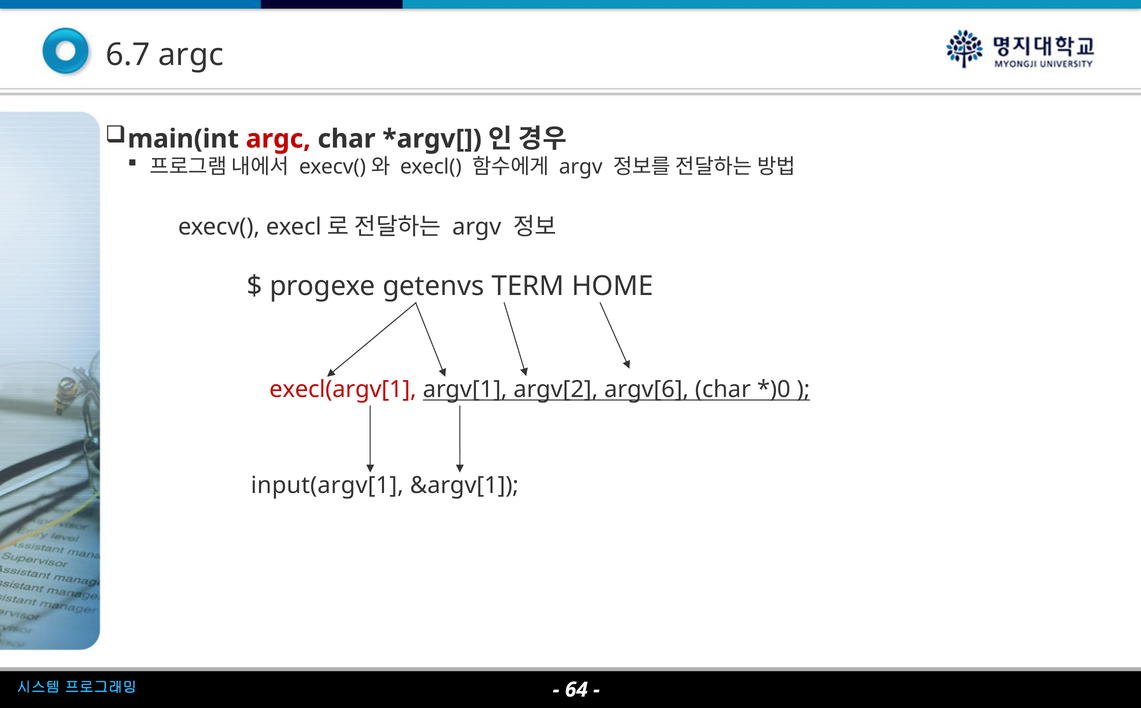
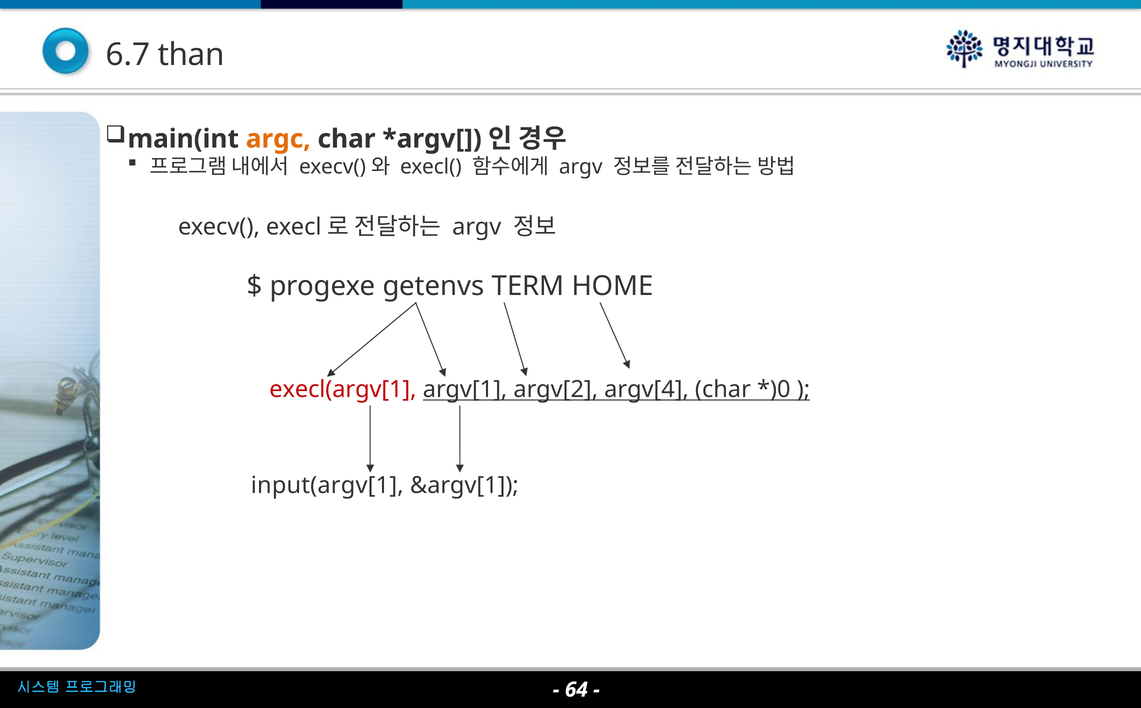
6.7 argc: argc -> than
argc at (278, 139) colour: red -> orange
argv[6: argv[6 -> argv[4
